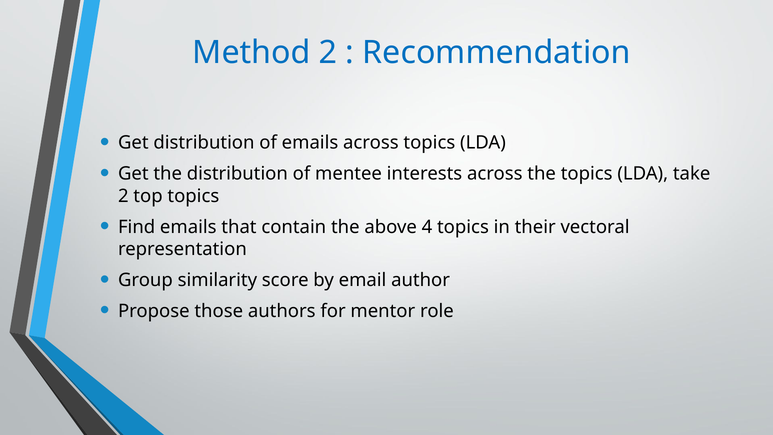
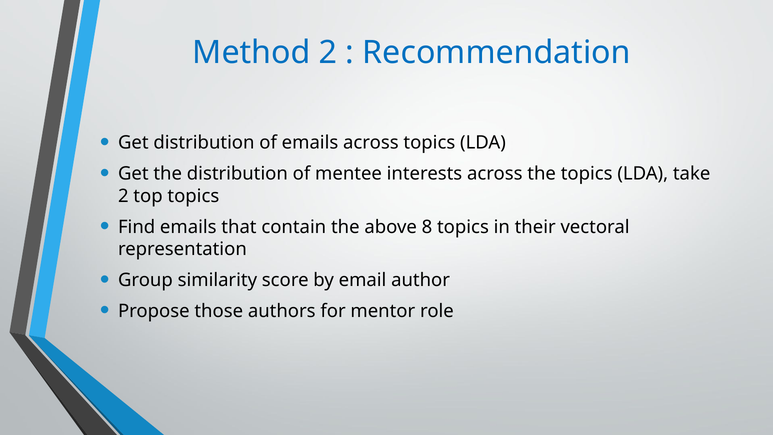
4: 4 -> 8
